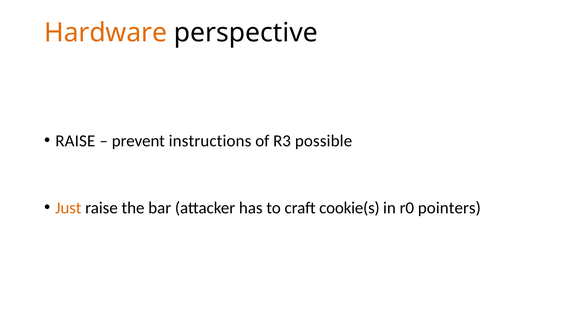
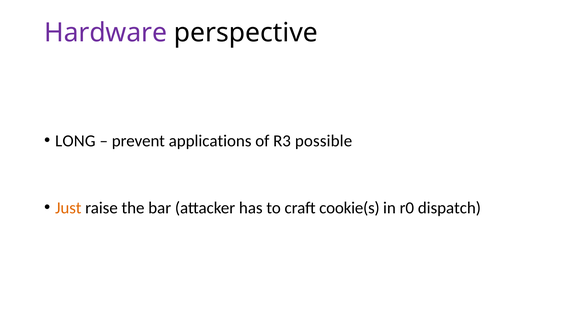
Hardware colour: orange -> purple
RAISE at (75, 141): RAISE -> LONG
instructions: instructions -> applications
pointers: pointers -> dispatch
